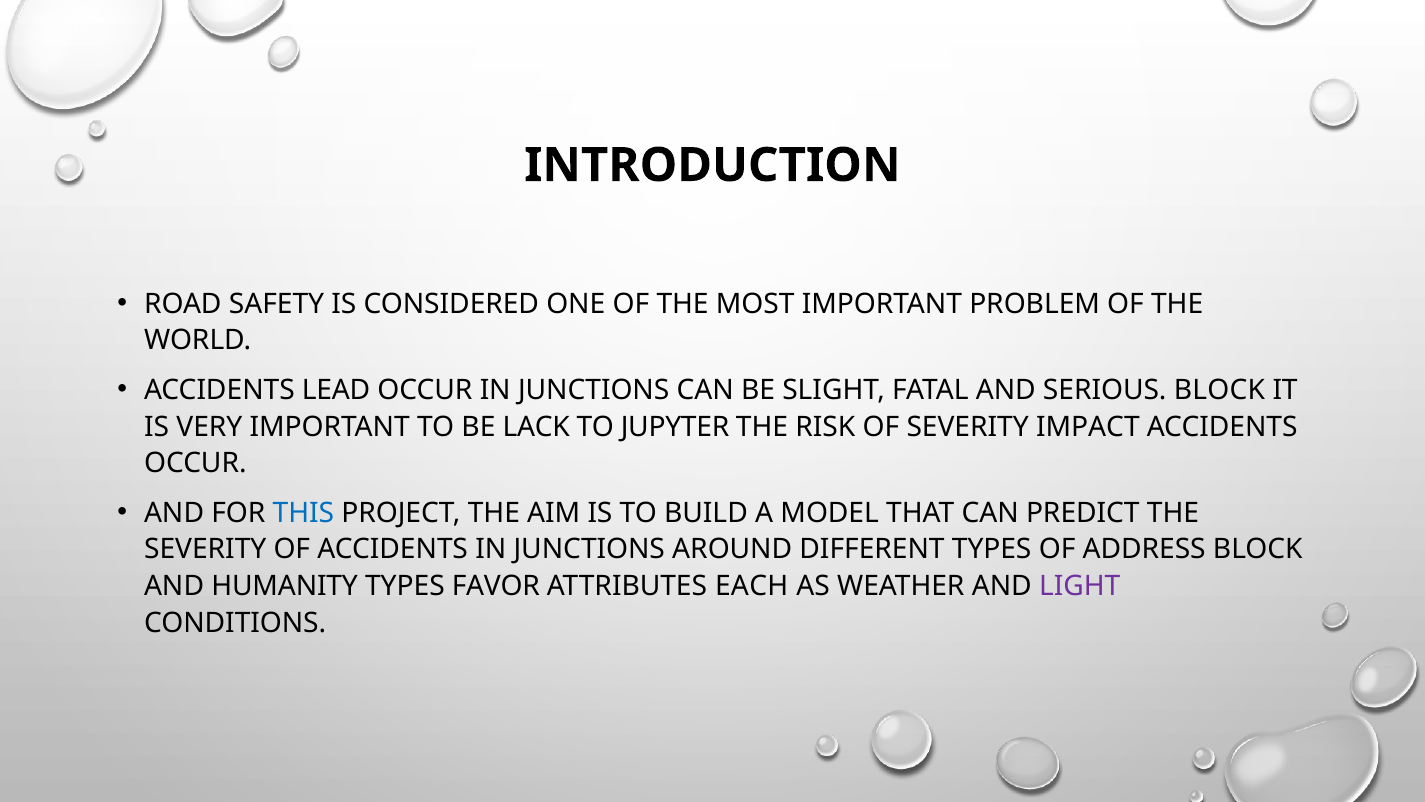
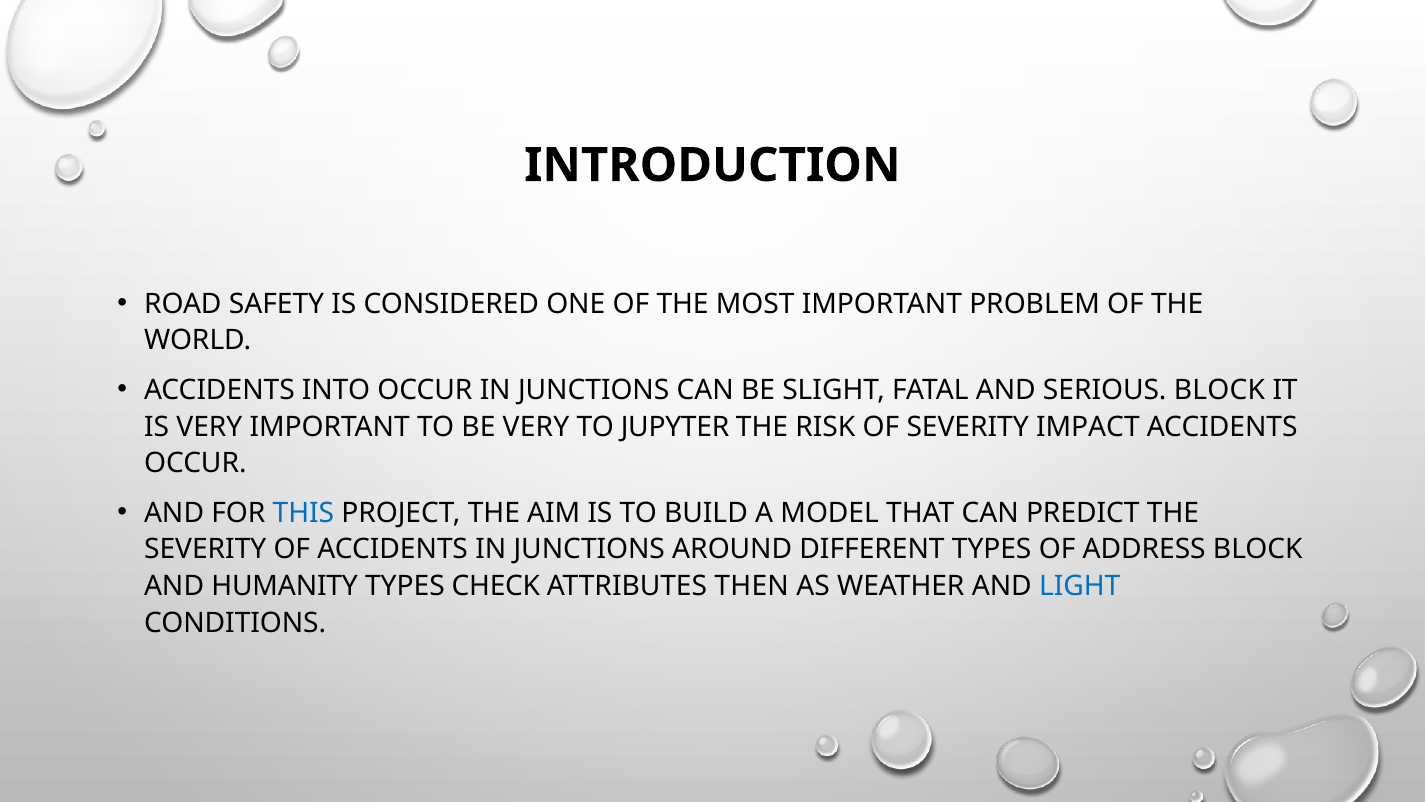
LEAD: LEAD -> INTO
BE LACK: LACK -> VERY
FAVOR: FAVOR -> CHECK
EACH: EACH -> THEN
LIGHT colour: purple -> blue
